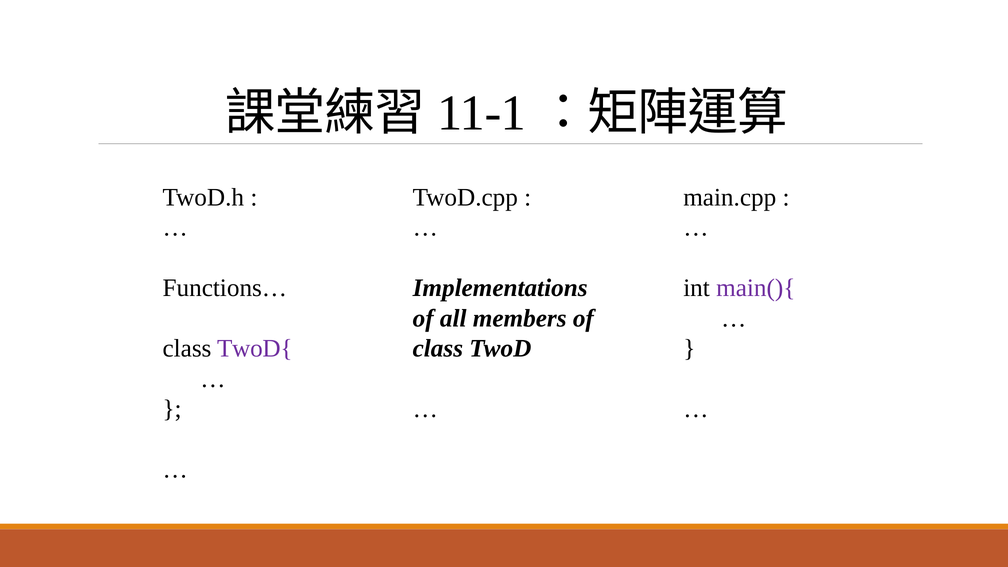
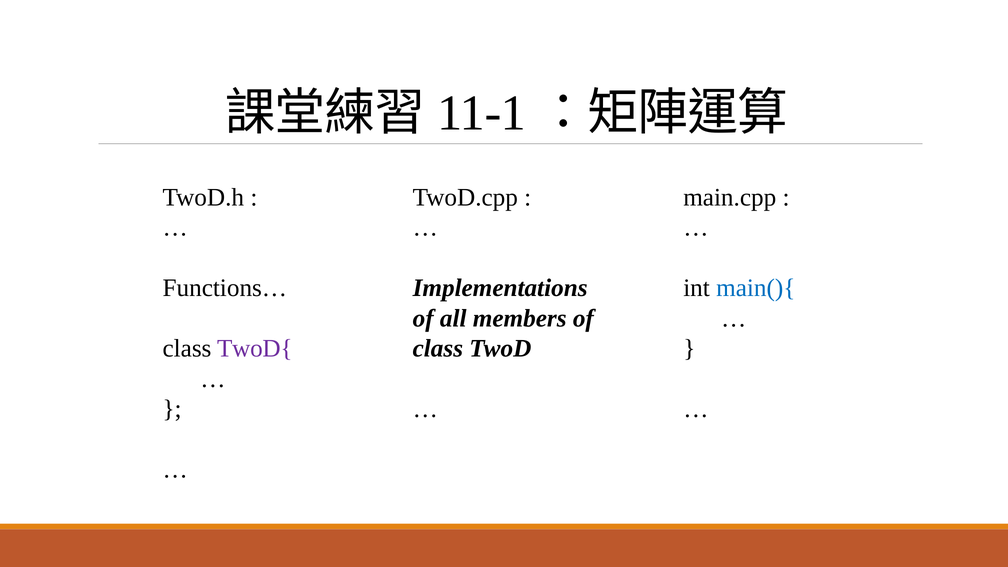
main(){ colour: purple -> blue
